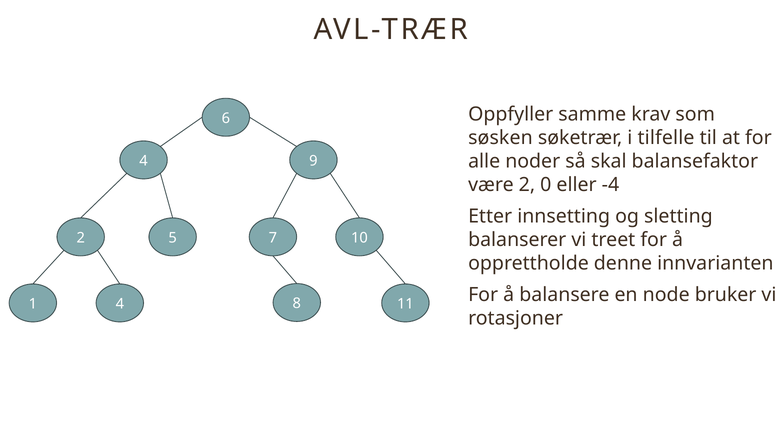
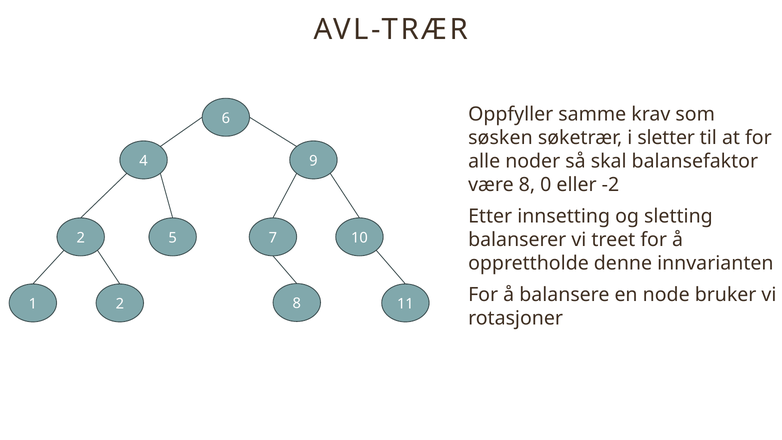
tilfelle: tilfelle -> sletter
være 2: 2 -> 8
-4: -4 -> -2
1 4: 4 -> 2
